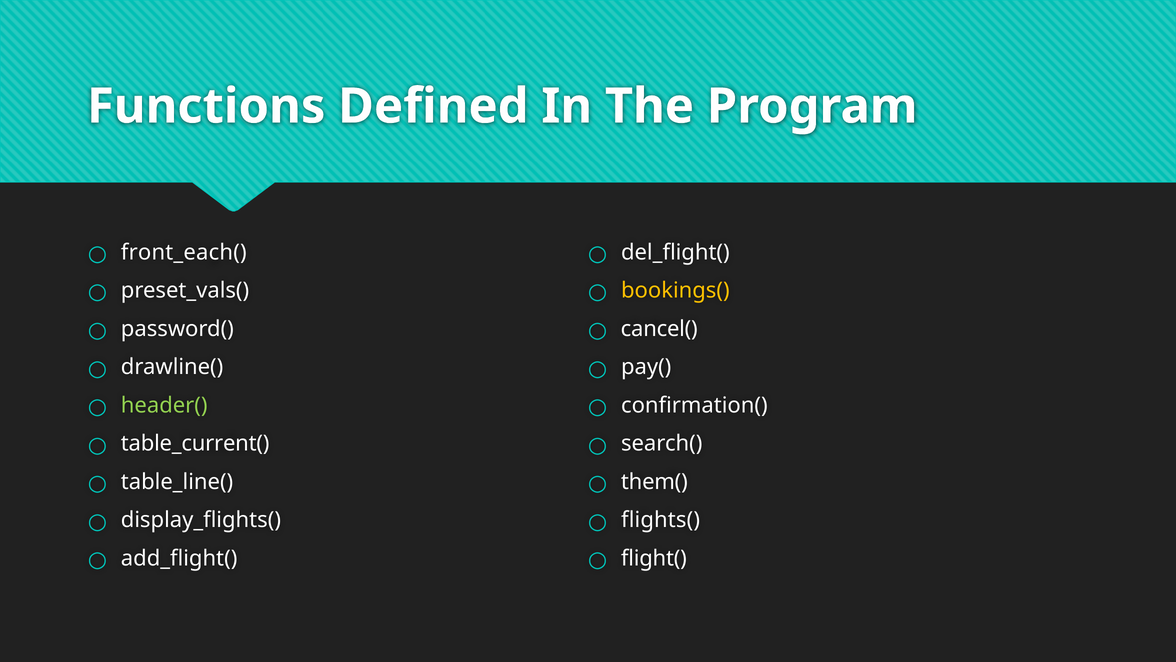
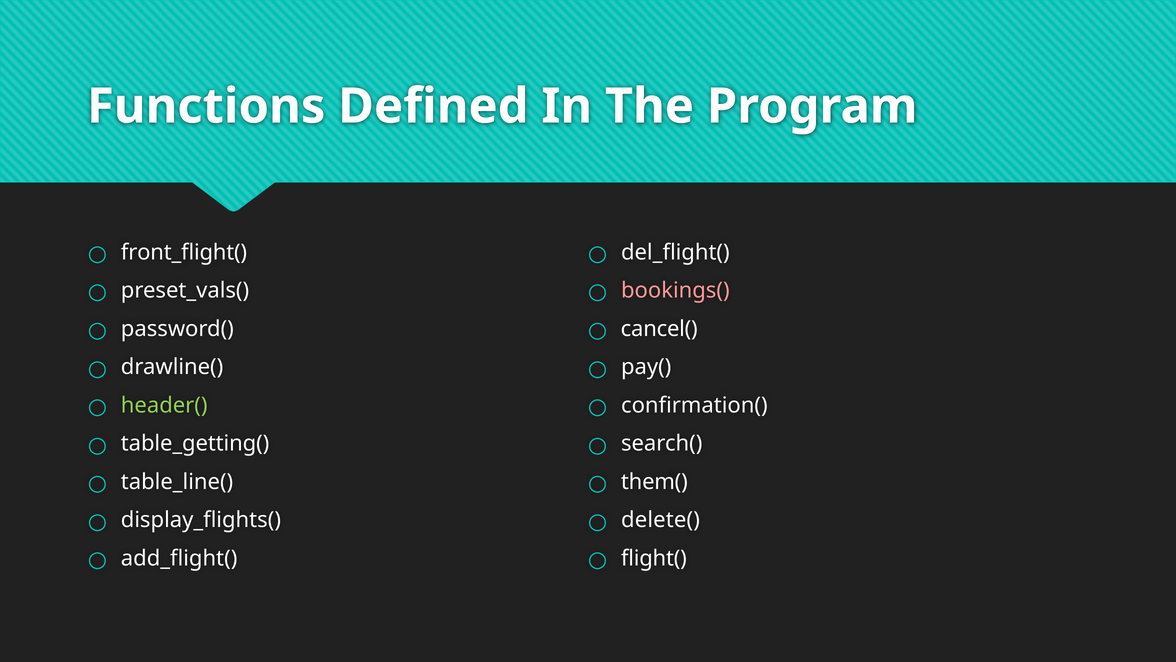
front_each(: front_each( -> front_flight(
bookings( colour: yellow -> pink
table_current(: table_current( -> table_getting(
flights(: flights( -> delete(
